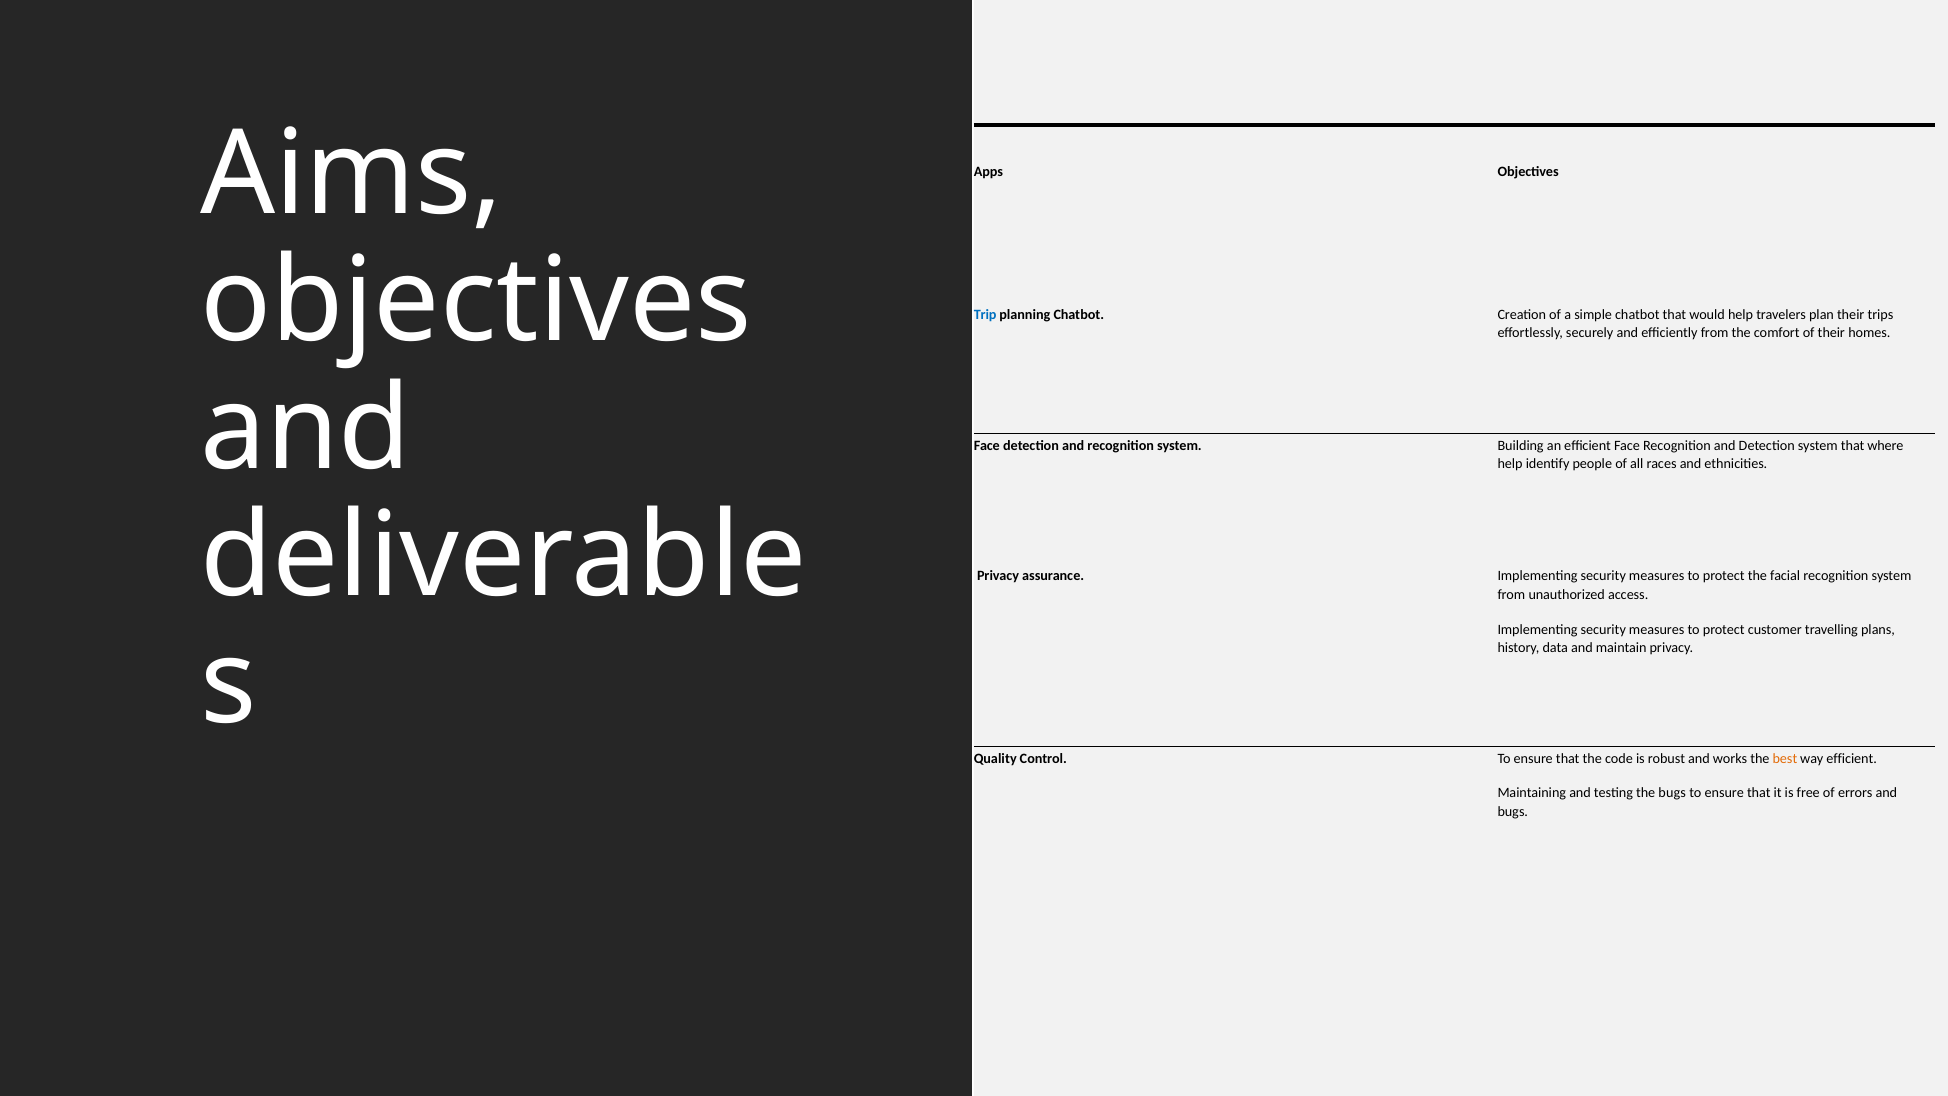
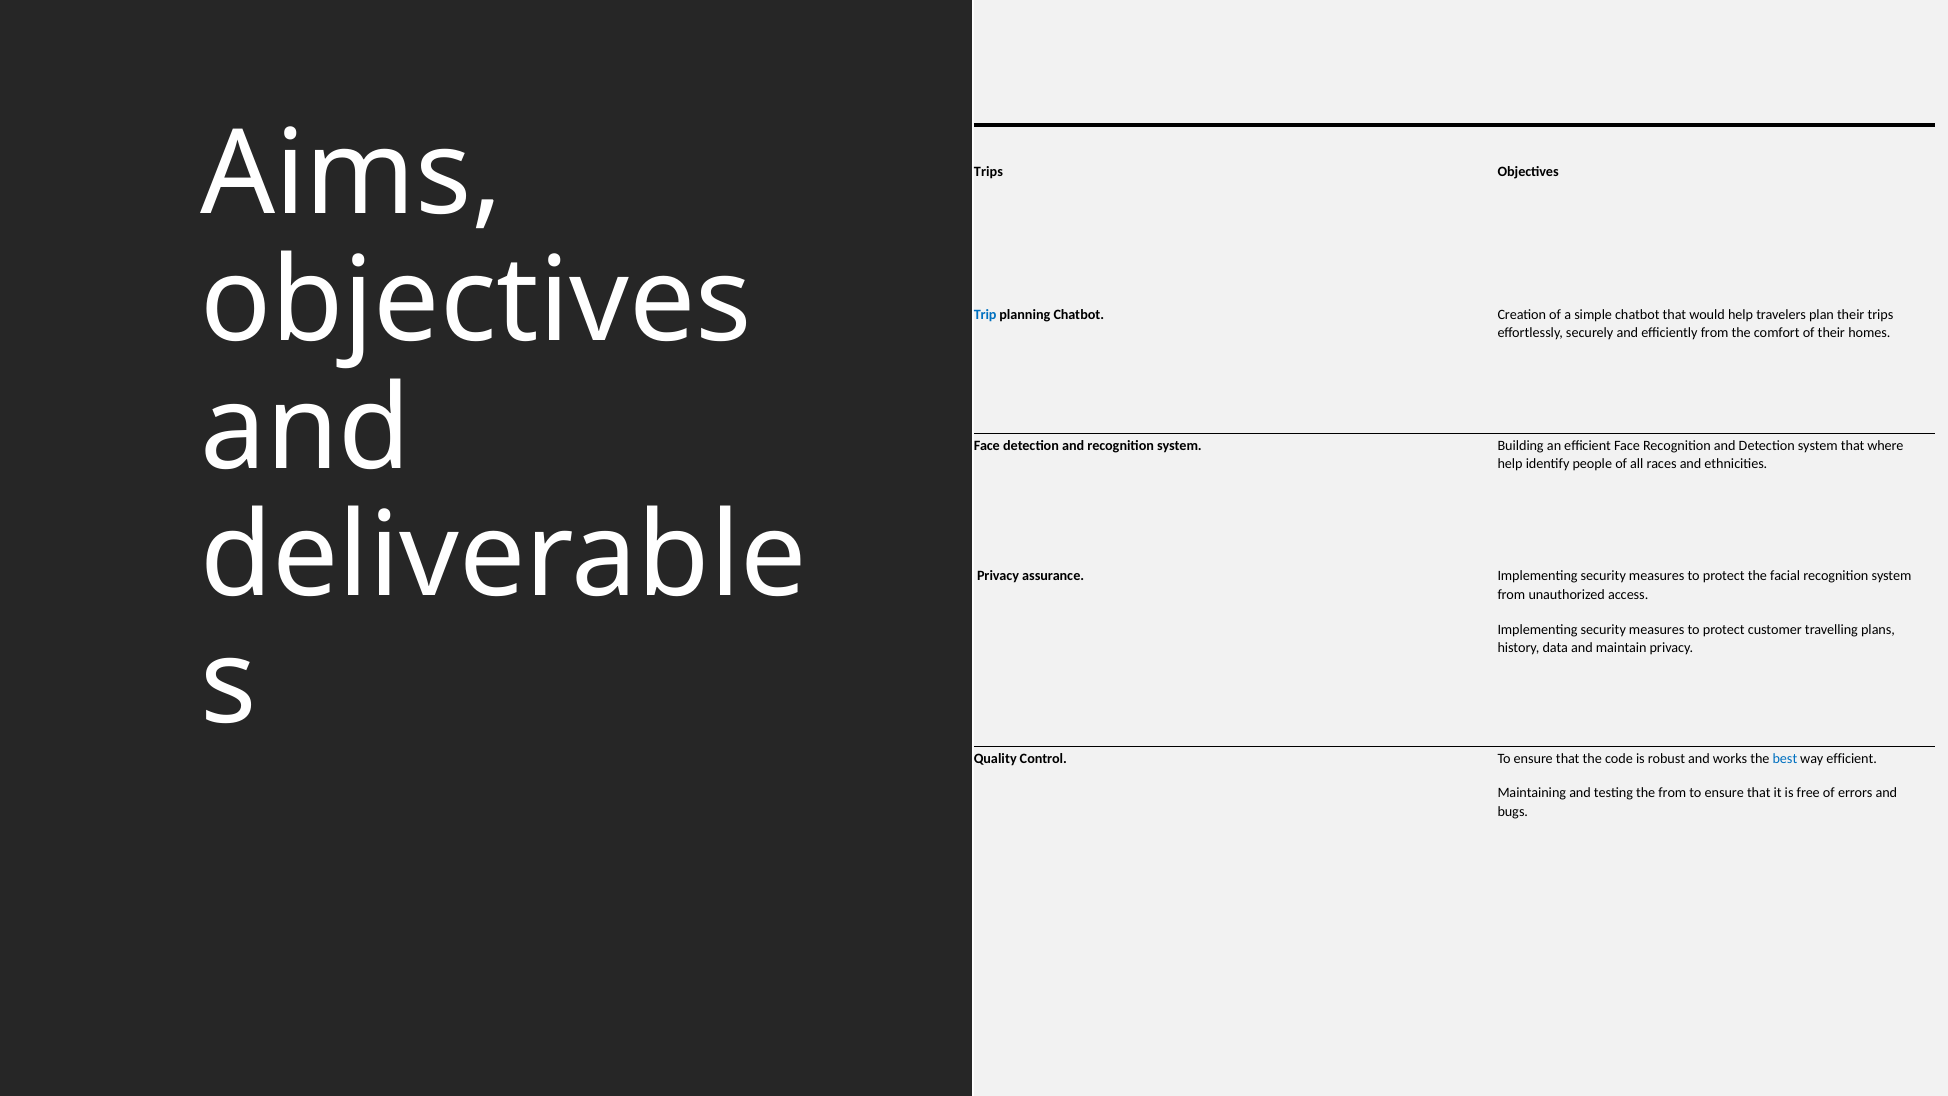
Apps at (989, 172): Apps -> Trips
best colour: orange -> blue
the bugs: bugs -> from
